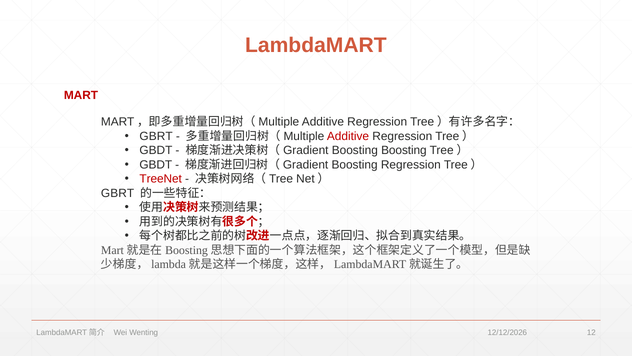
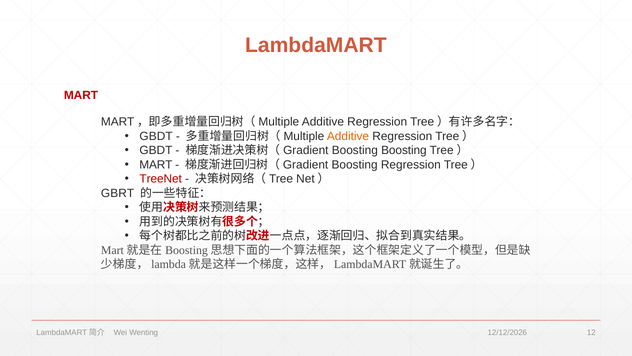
GBRT at (156, 136): GBRT -> GBDT
Additive at (348, 136) colour: red -> orange
GBDT at (156, 165): GBDT -> MART
